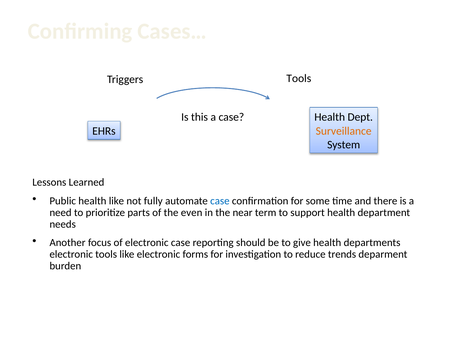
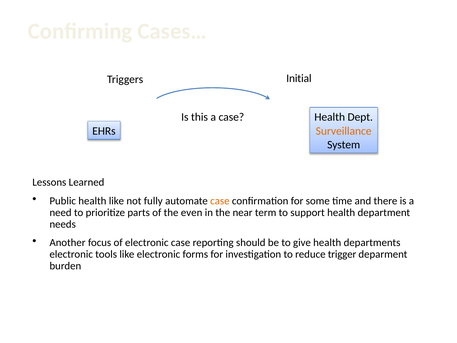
Tools at (299, 78): Tools -> Initial
case at (220, 201) colour: blue -> orange
trends: trends -> trigger
